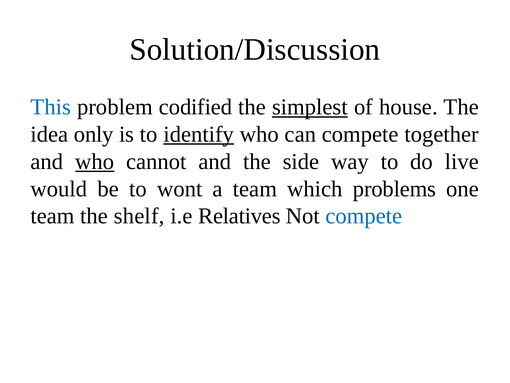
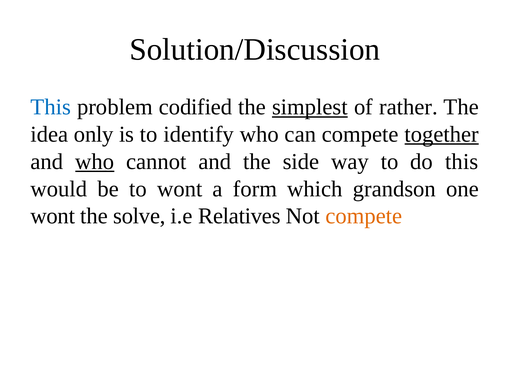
house: house -> rather
identify underline: present -> none
together underline: none -> present
do live: live -> this
a team: team -> form
problems: problems -> grandson
team at (53, 216): team -> wont
shelf: shelf -> solve
compete at (364, 216) colour: blue -> orange
